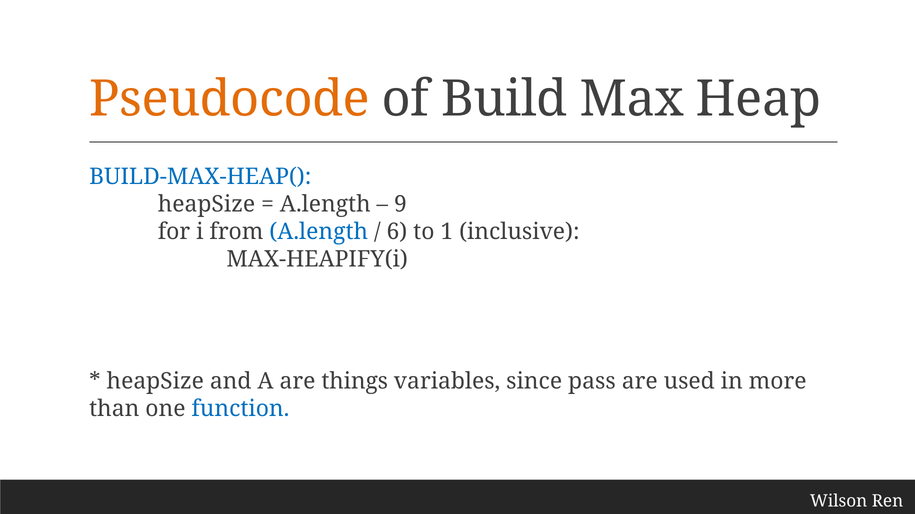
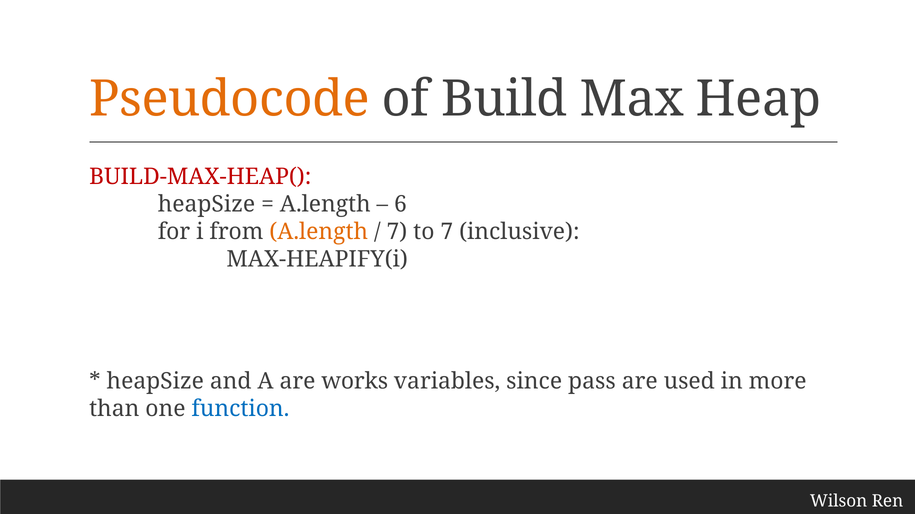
BUILD-MAX-HEAP( colour: blue -> red
9: 9 -> 6
A.length at (319, 232) colour: blue -> orange
6 at (397, 232): 6 -> 7
to 1: 1 -> 7
things: things -> works
